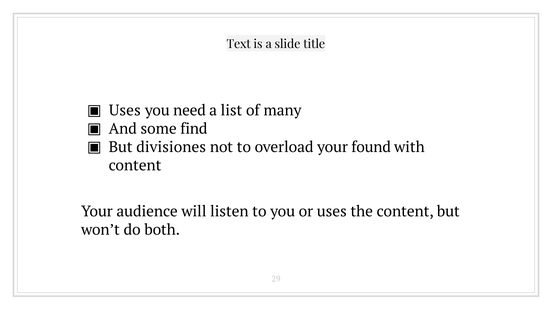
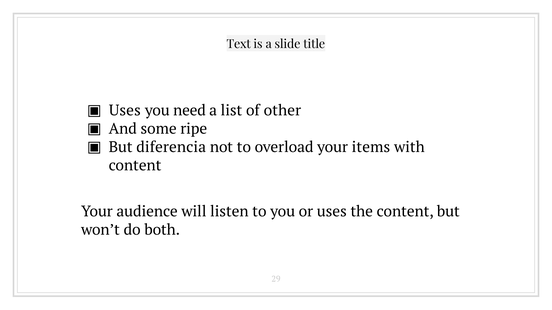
many: many -> other
find: find -> ripe
divisiones: divisiones -> diferencia
found: found -> items
